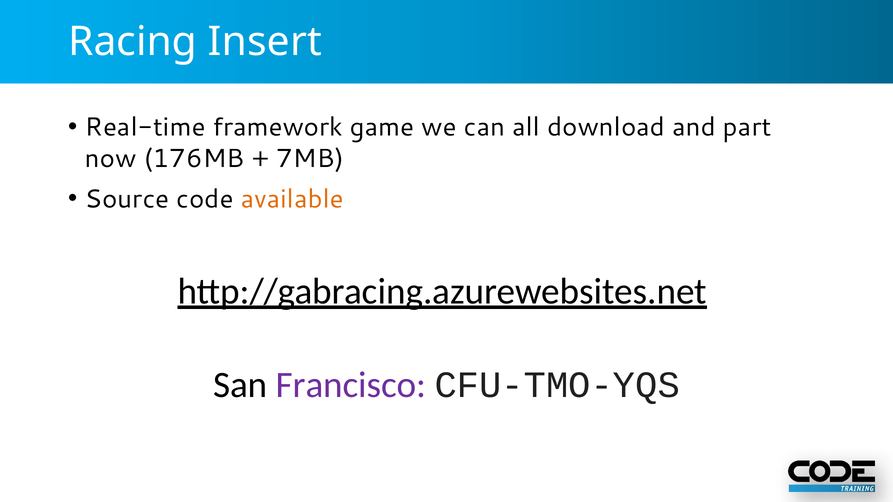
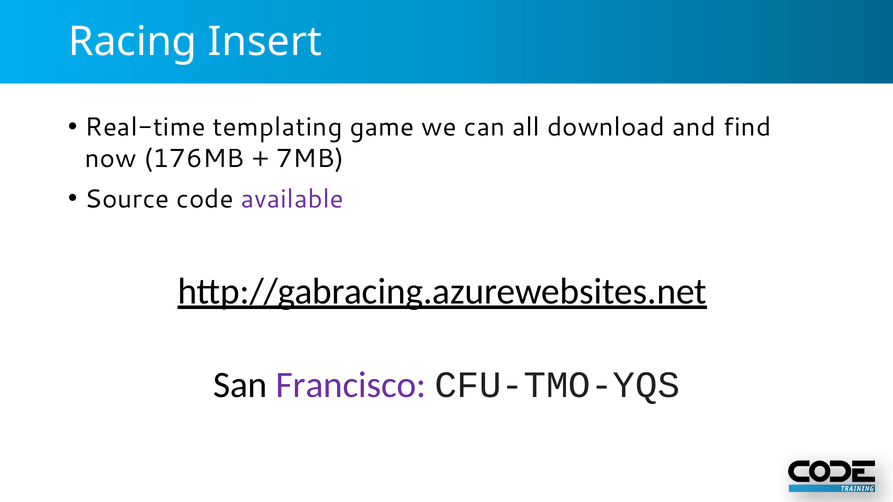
framework: framework -> templating
part: part -> find
available colour: orange -> purple
